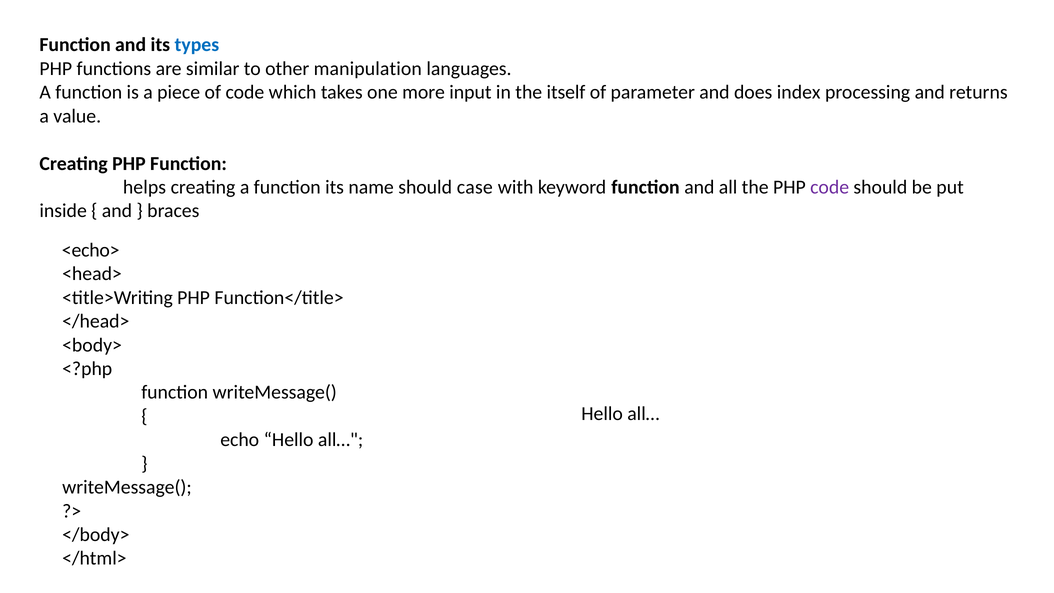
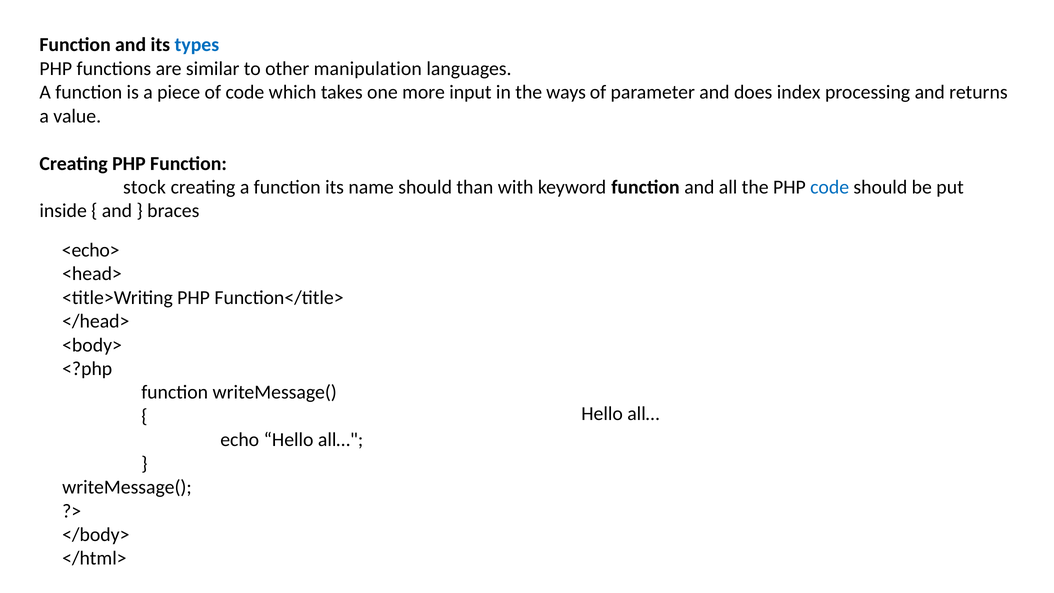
itself: itself -> ways
helps: helps -> stock
case: case -> than
code at (830, 187) colour: purple -> blue
